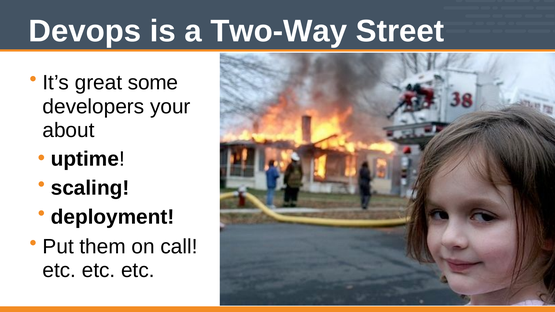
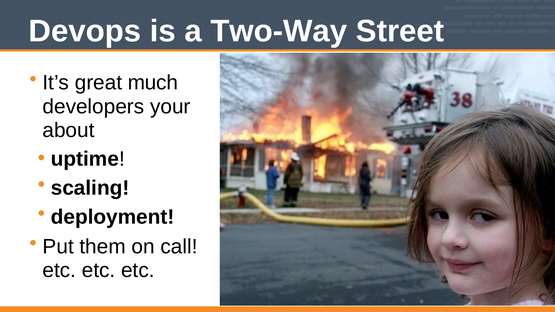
some: some -> much
